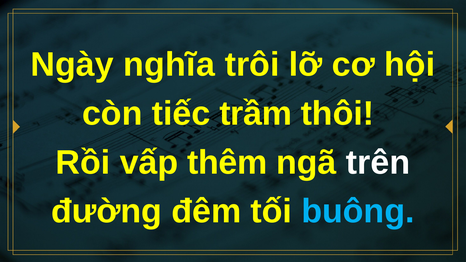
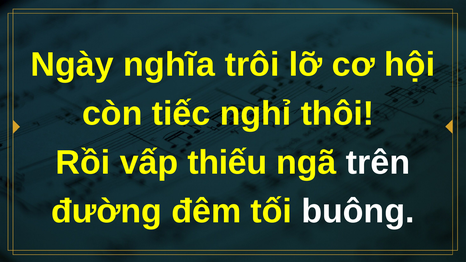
trầm: trầm -> nghỉ
thêm: thêm -> thiếu
buông colour: light blue -> white
